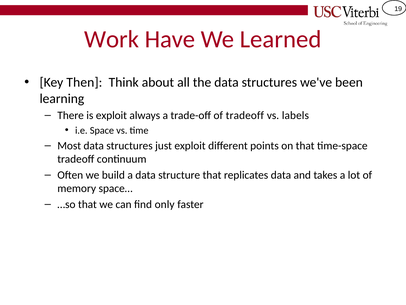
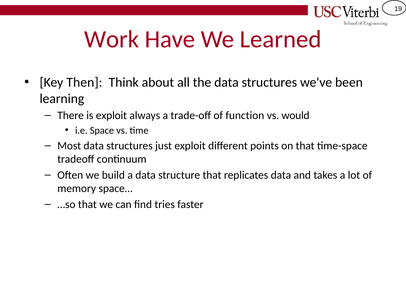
of tradeoff: tradeoff -> function
labels: labels -> would
only: only -> tries
